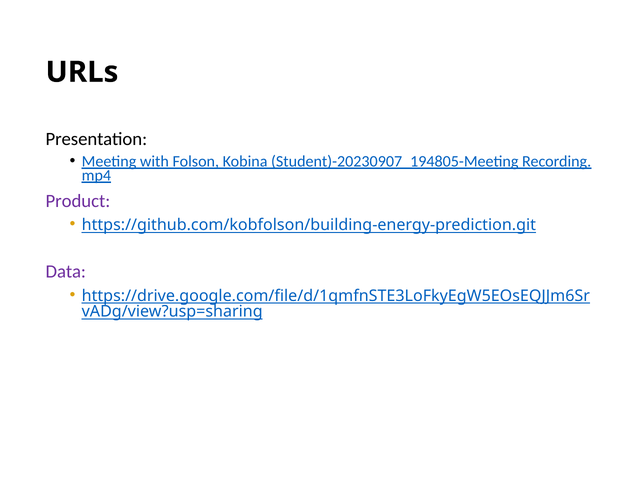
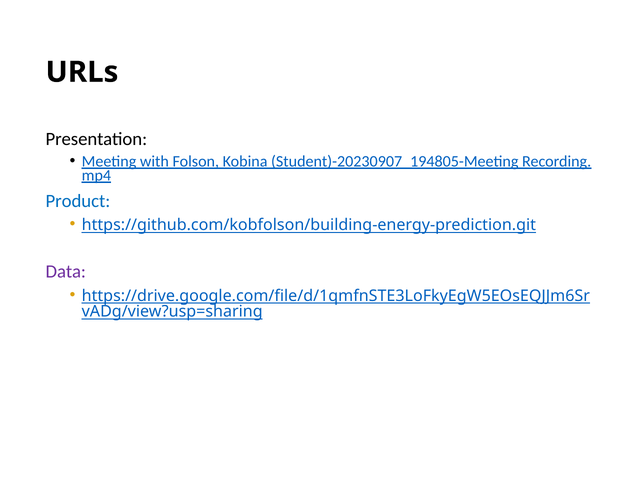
Product colour: purple -> blue
